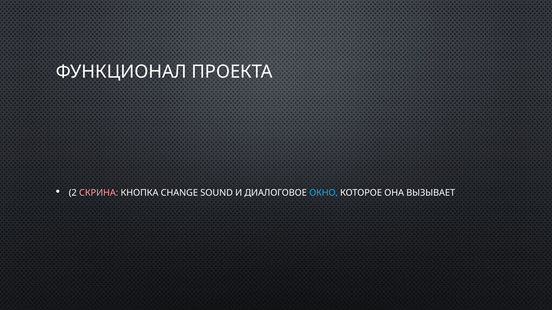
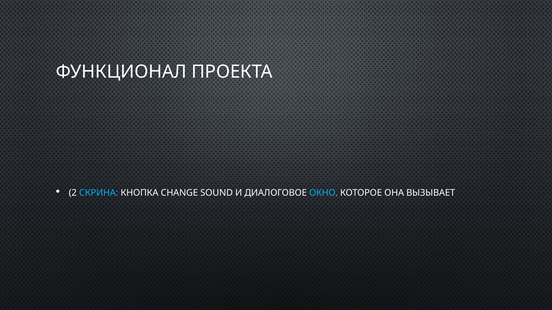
СКРИНА colour: pink -> light blue
